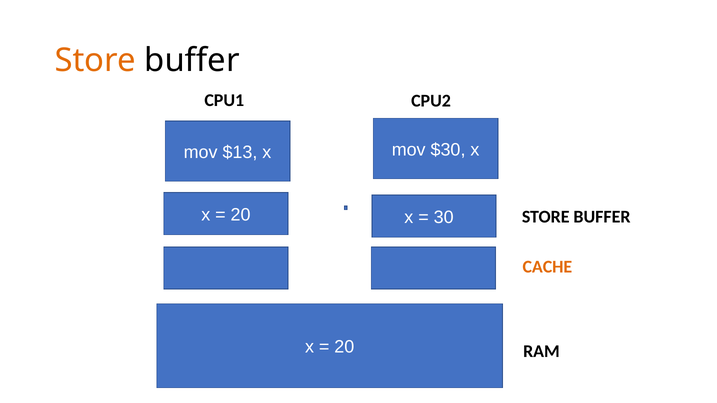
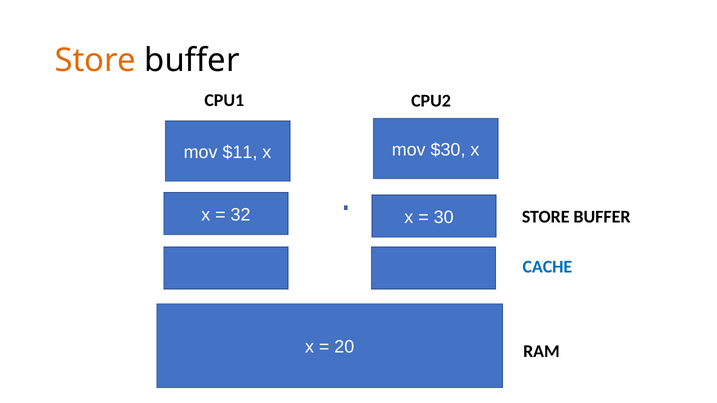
$13: $13 -> $11
20 at (241, 215): 20 -> 32
CACHE colour: orange -> blue
